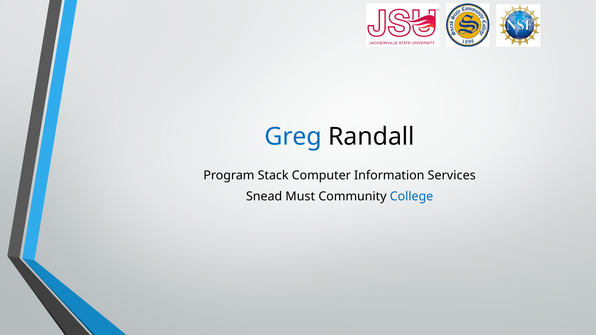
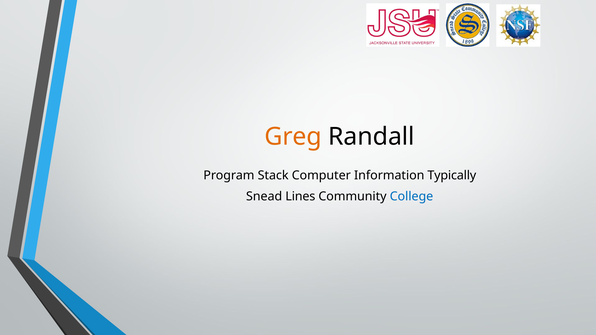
Greg colour: blue -> orange
Services: Services -> Typically
Must: Must -> Lines
